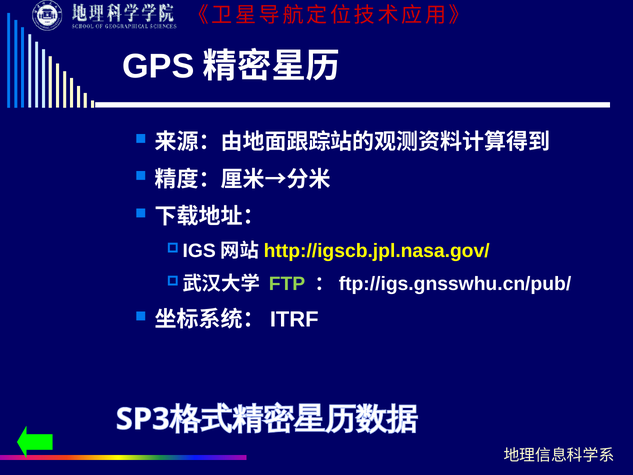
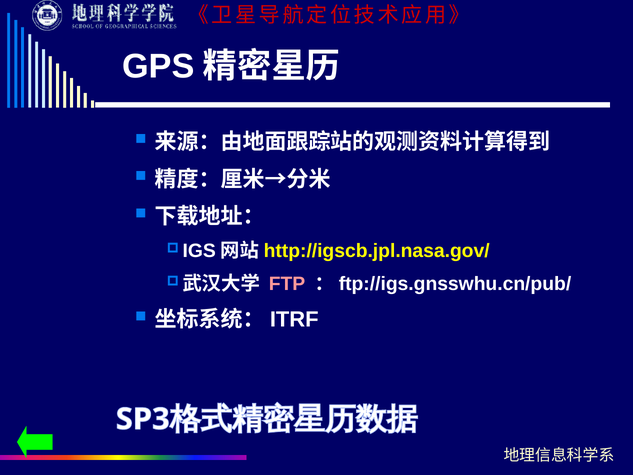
FTP colour: light green -> pink
